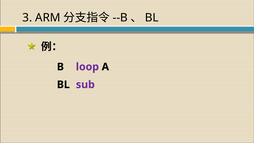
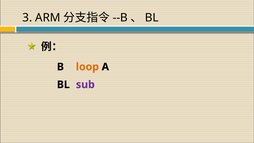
loop colour: purple -> orange
